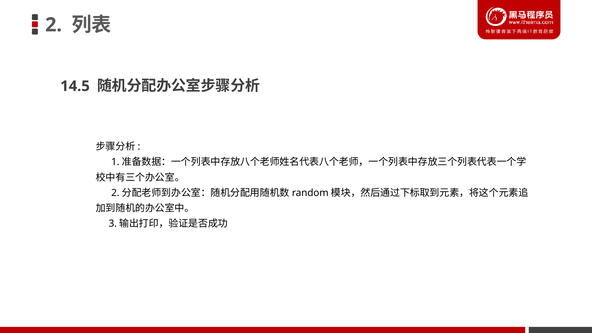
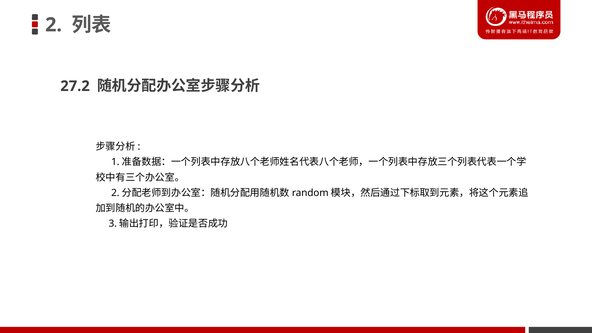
14.5: 14.5 -> 27.2
